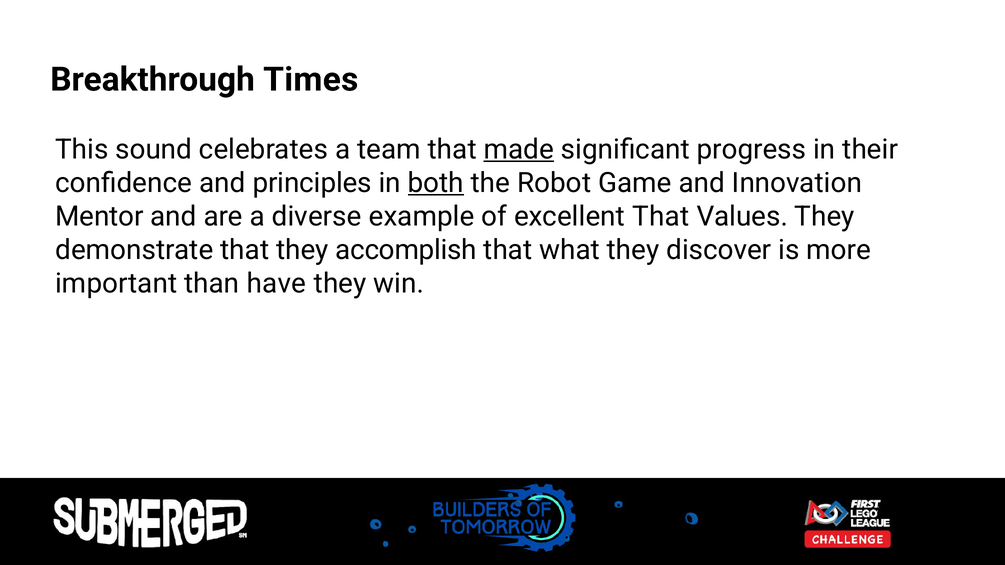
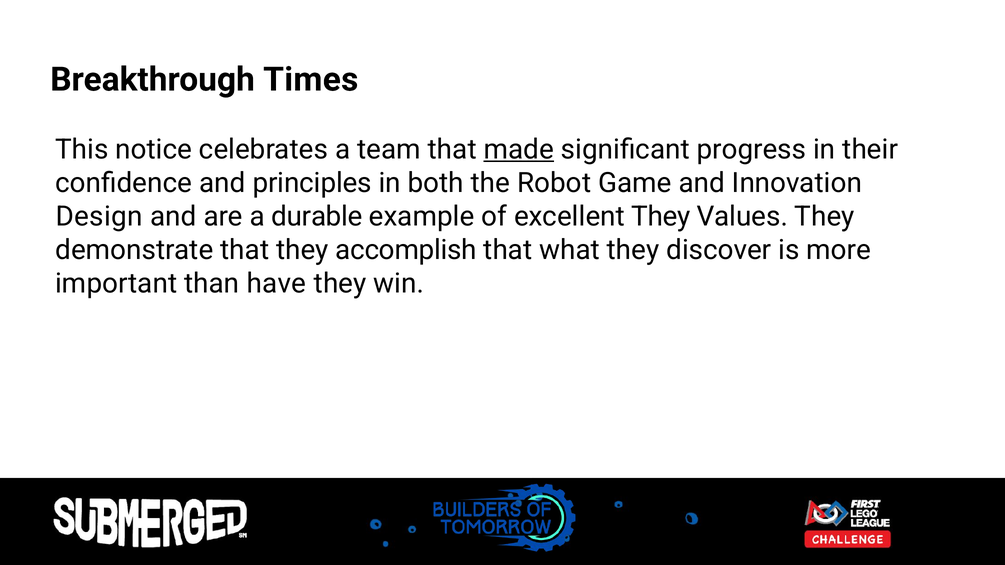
sound: sound -> notice
both underline: present -> none
Mentor: Mentor -> Design
diverse: diverse -> durable
excellent That: That -> They
